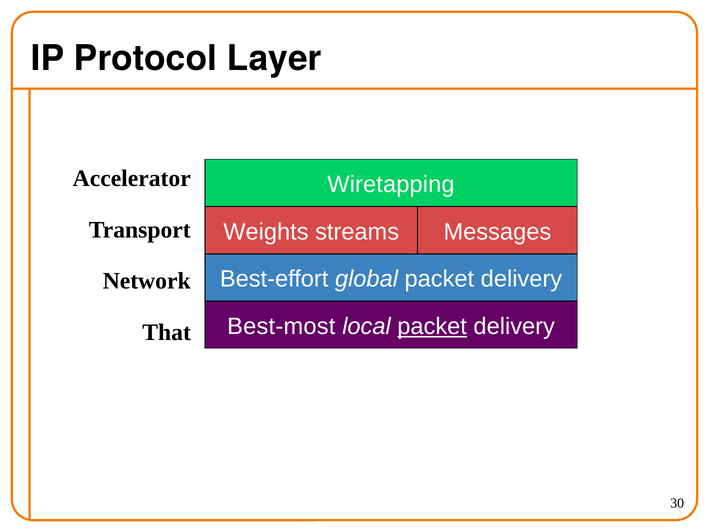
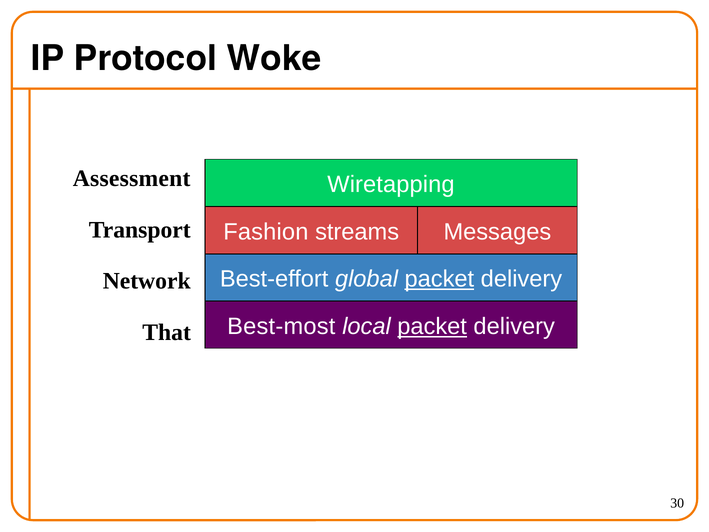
Layer: Layer -> Woke
Accelerator: Accelerator -> Assessment
Weights: Weights -> Fashion
packet at (439, 279) underline: none -> present
